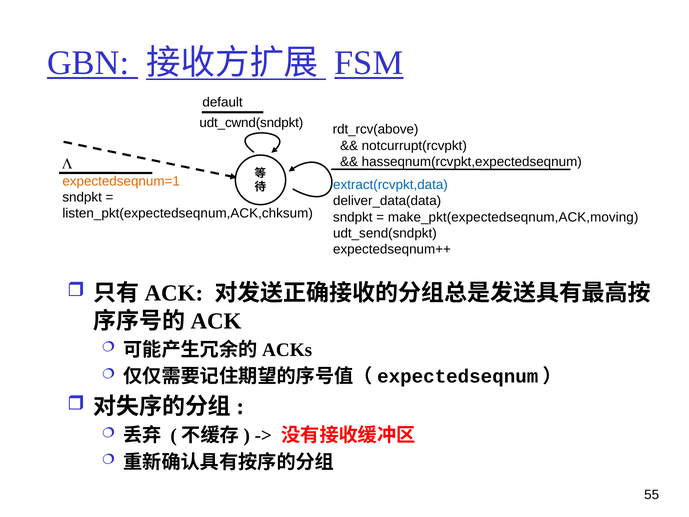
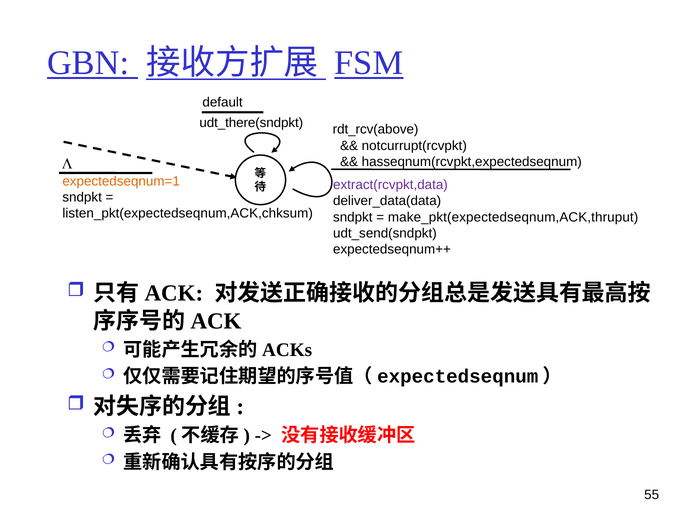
udt_cwnd(sndpkt: udt_cwnd(sndpkt -> udt_there(sndpkt
extract(rcvpkt,data colour: blue -> purple
make_pkt(expectedseqnum,ACK,moving: make_pkt(expectedseqnum,ACK,moving -> make_pkt(expectedseqnum,ACK,thruput
